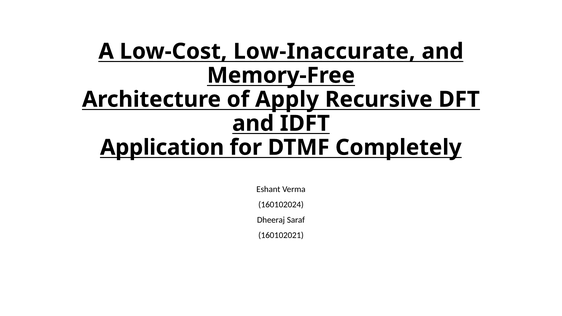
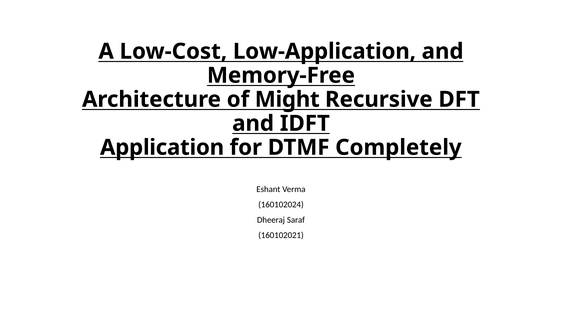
Low-Inaccurate: Low-Inaccurate -> Low-Application
Apply: Apply -> Might
